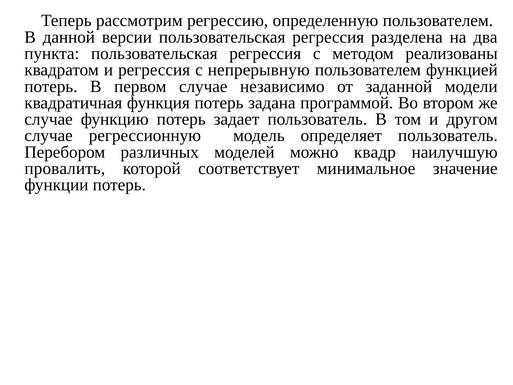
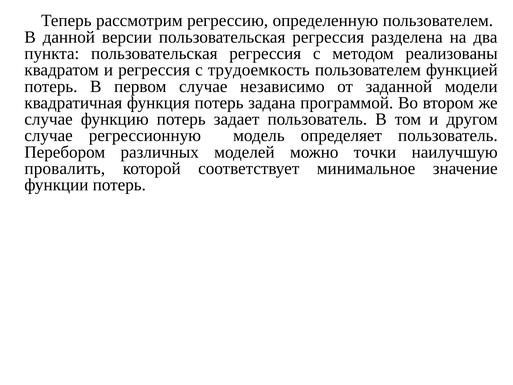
непрерывную: непрерывную -> трудоемкость
квадр: квадр -> точки
